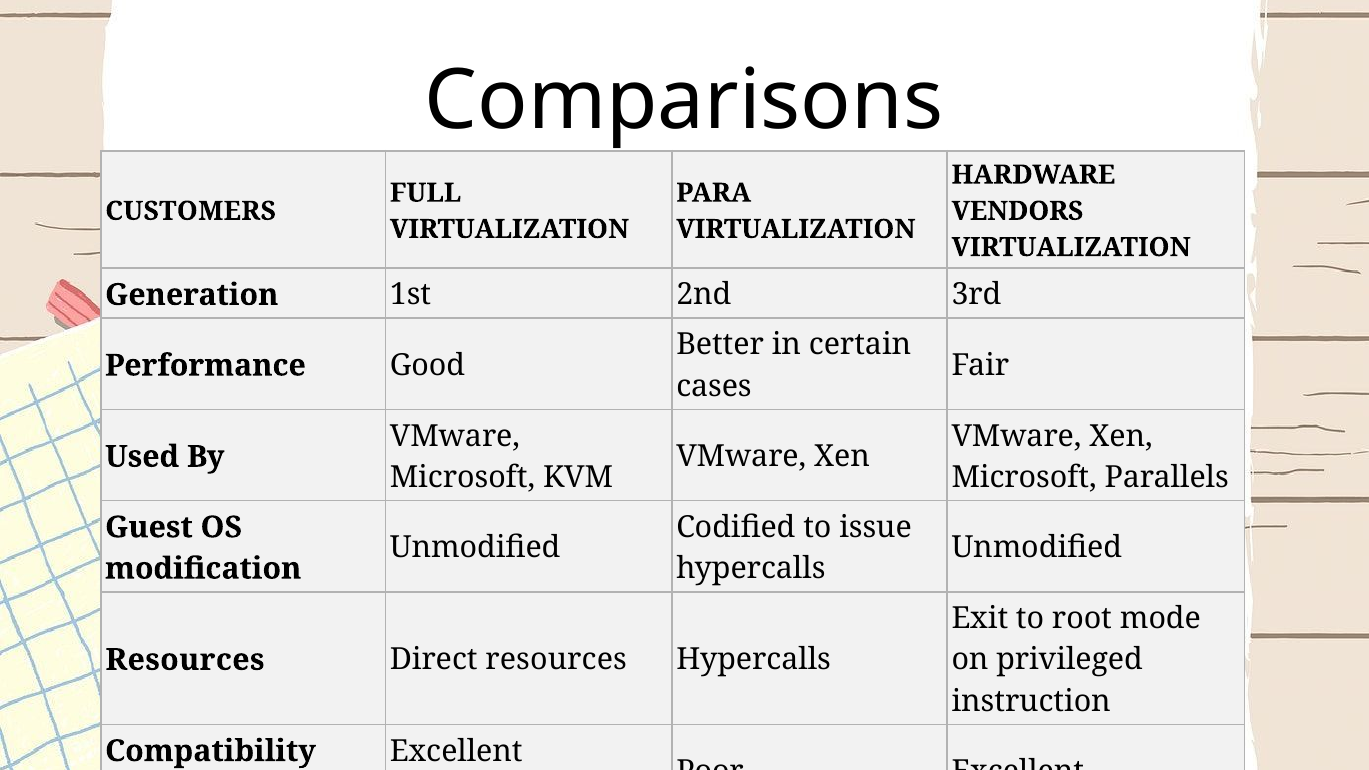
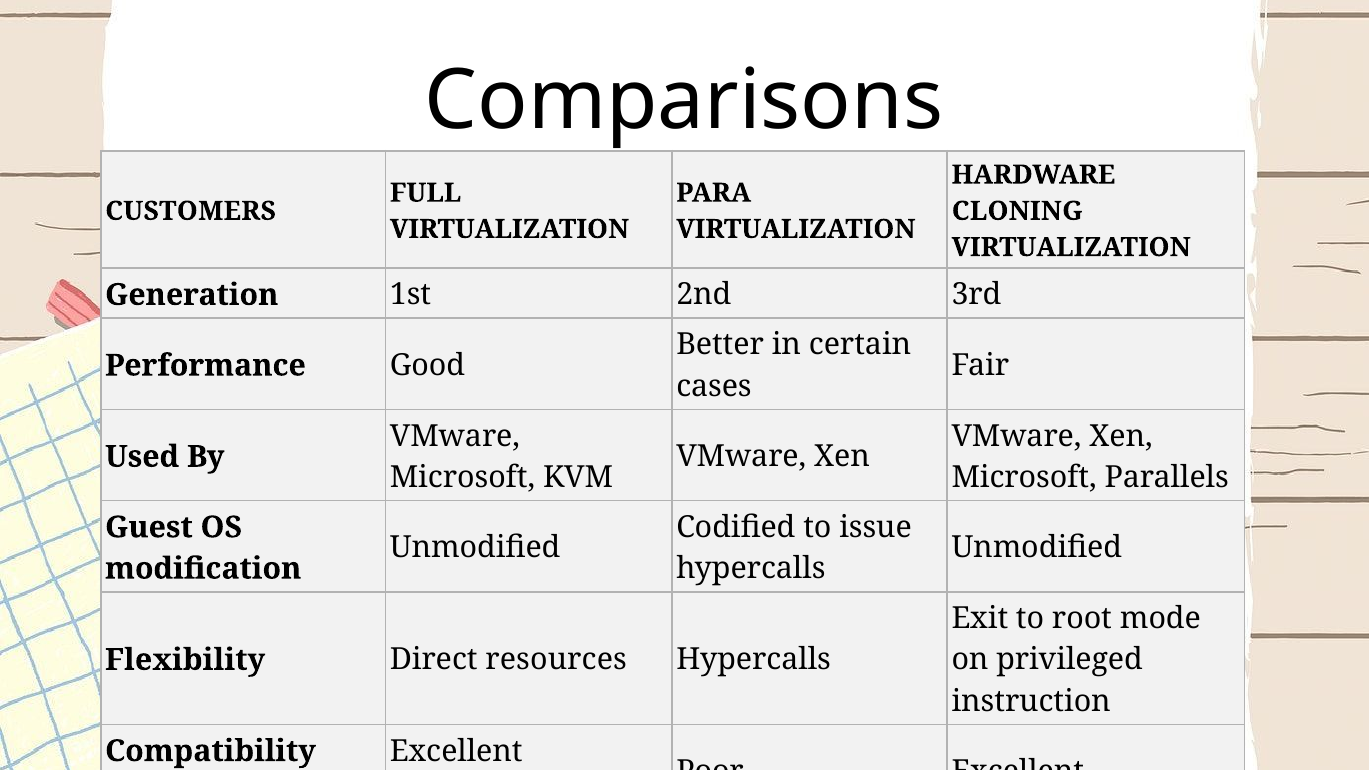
VENDORS: VENDORS -> CLONING
Resources at (185, 660): Resources -> Flexibility
